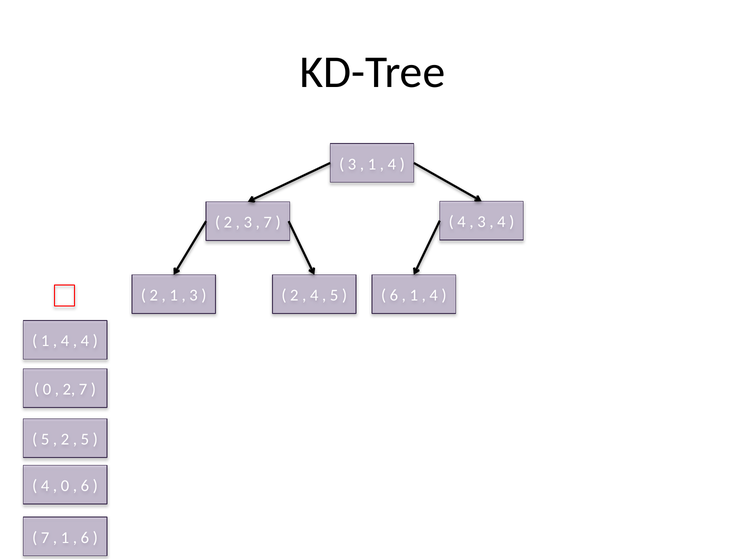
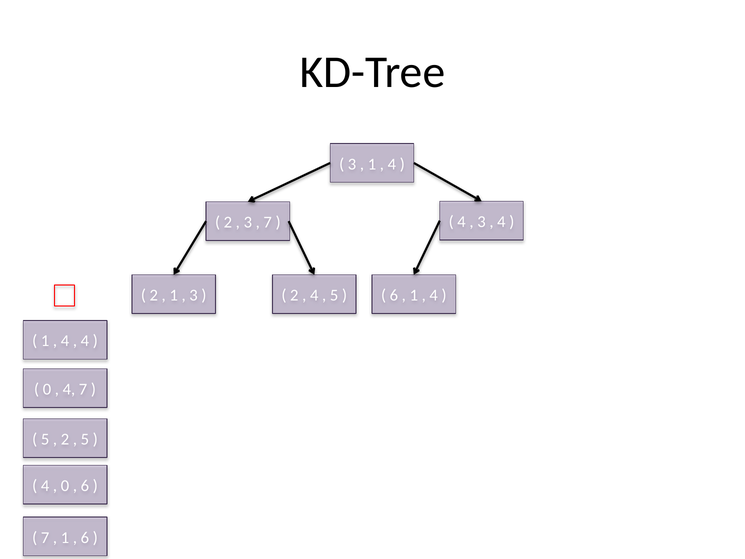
2 at (69, 389): 2 -> 4
